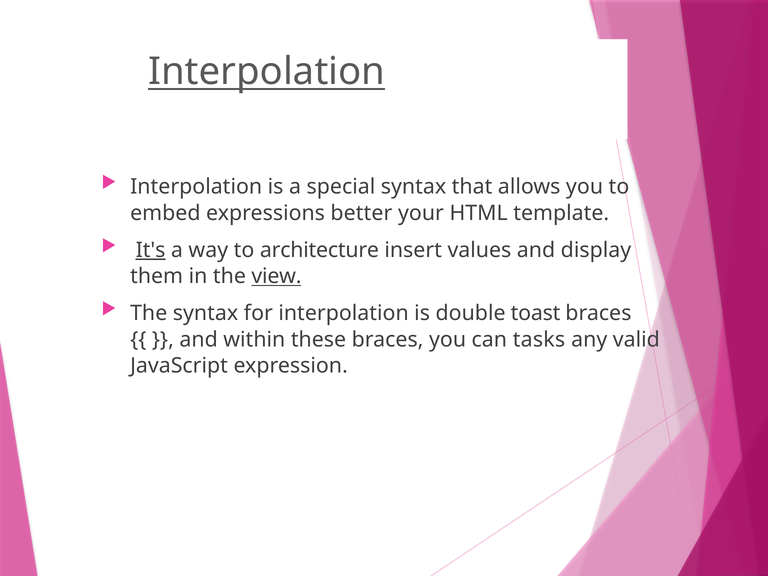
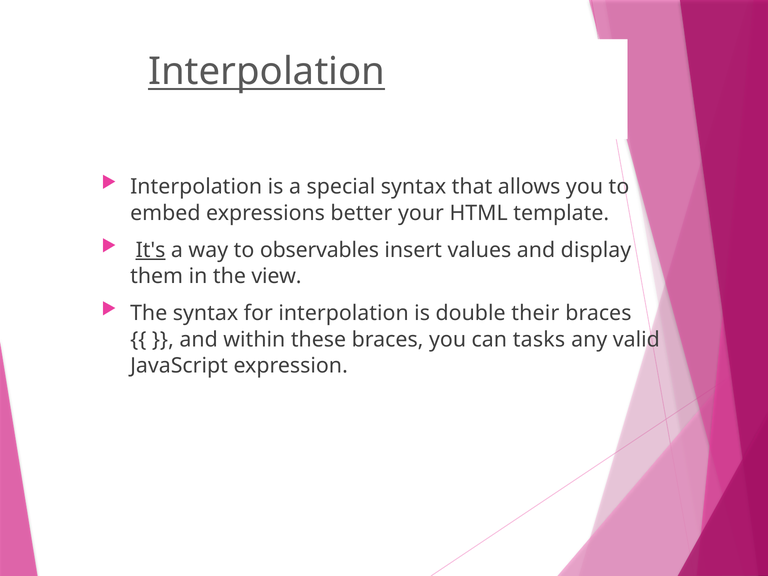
architecture: architecture -> observables
view underline: present -> none
toast: toast -> their
